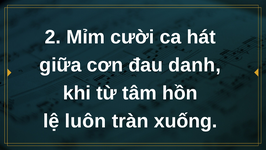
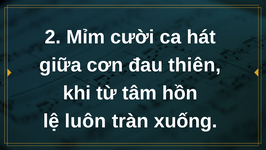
danh: danh -> thiên
